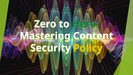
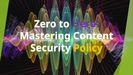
Hero colour: green -> purple
